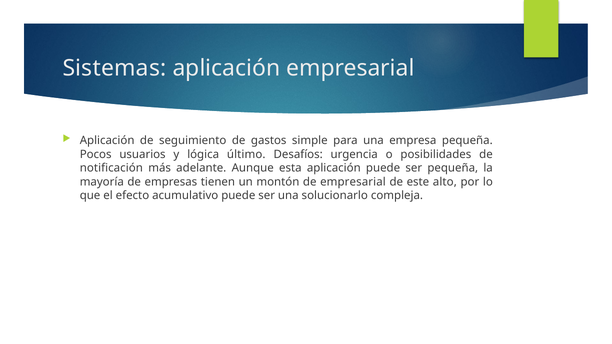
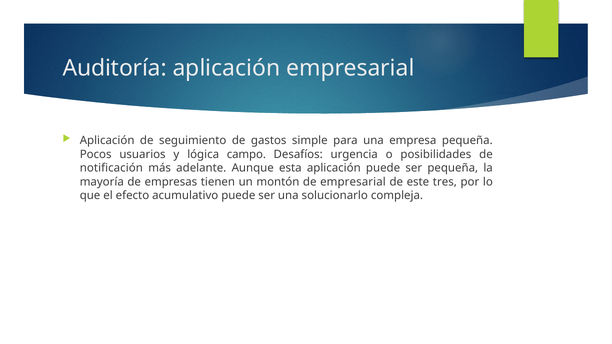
Sistemas: Sistemas -> Auditoría
último: último -> campo
alto: alto -> tres
